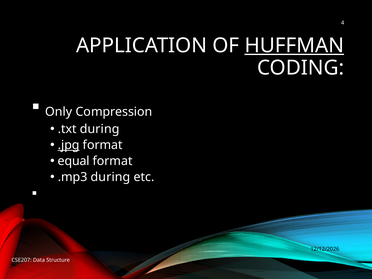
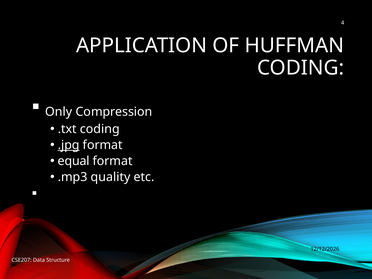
HUFFMAN underline: present -> none
.txt during: during -> coding
.mp3 during: during -> quality
